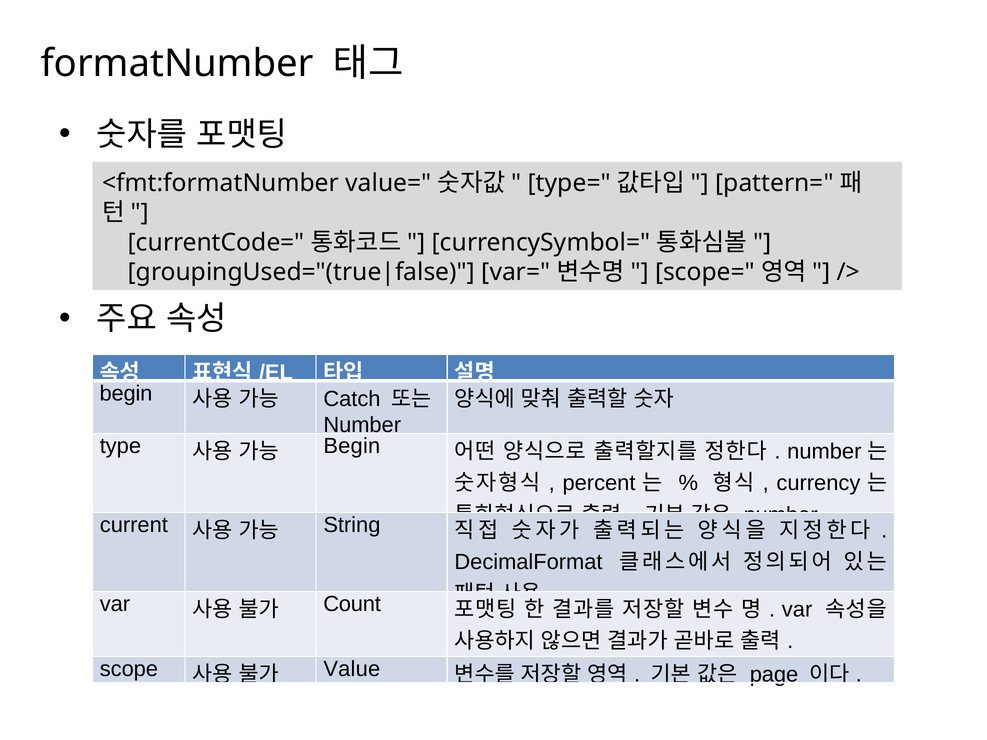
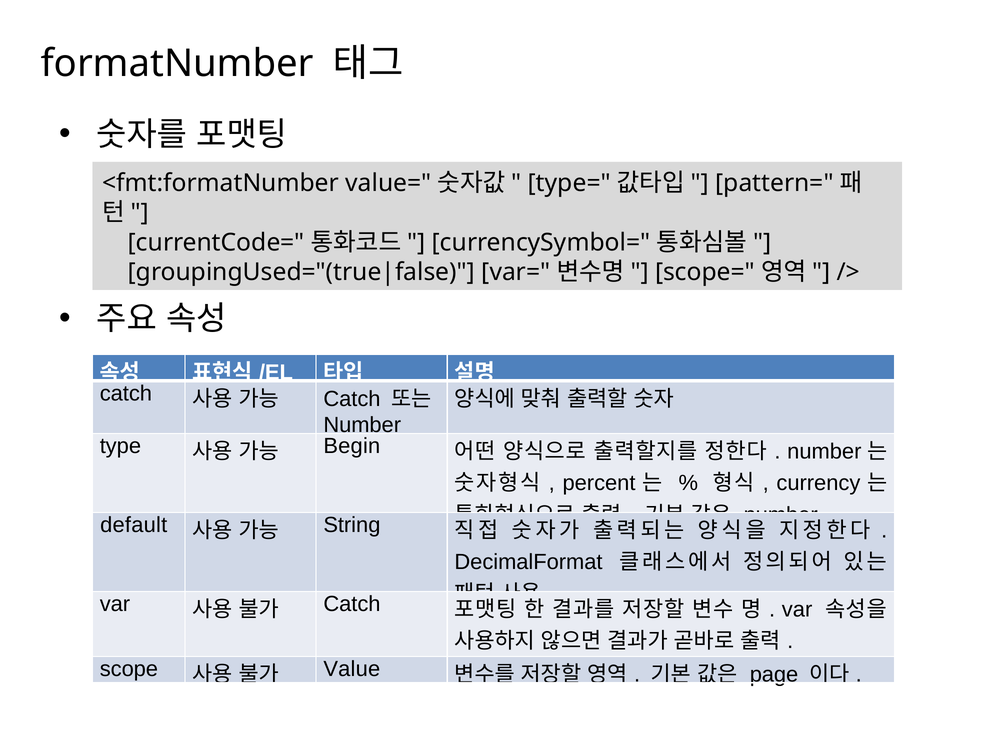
begin at (126, 394): begin -> catch
current: current -> default
Count at (352, 604): Count -> Catch
